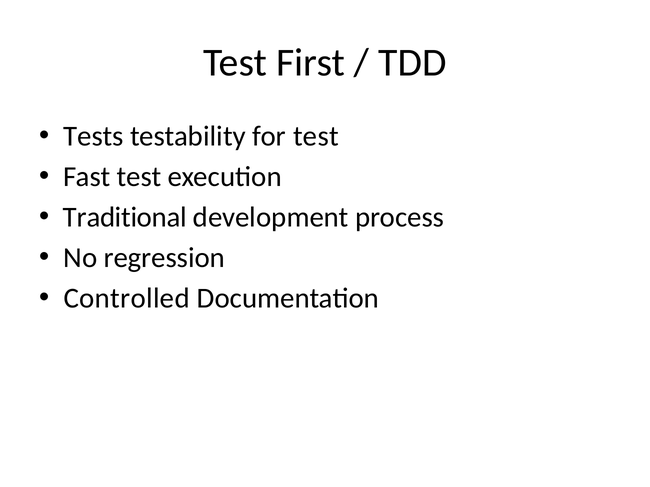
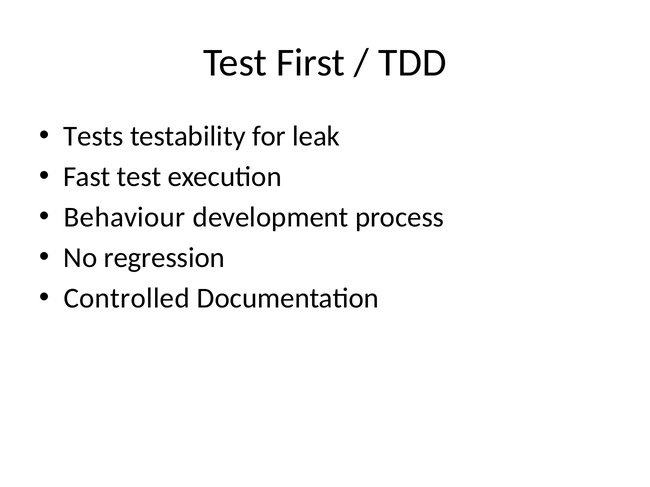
for test: test -> leak
Traditional: Traditional -> Behaviour
